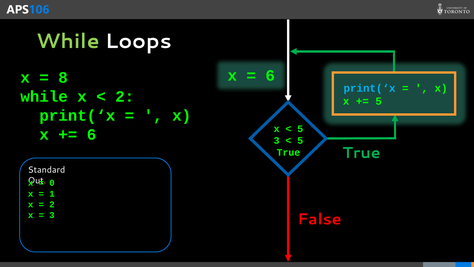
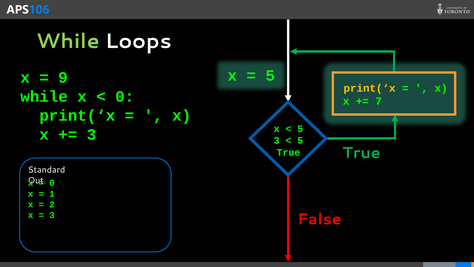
6 at (270, 76): 6 -> 5
8: 8 -> 9
print(‘x at (370, 88) colour: light blue -> yellow
2 at (125, 96): 2 -> 0
5 at (379, 101): 5 -> 7
6 at (92, 134): 6 -> 3
